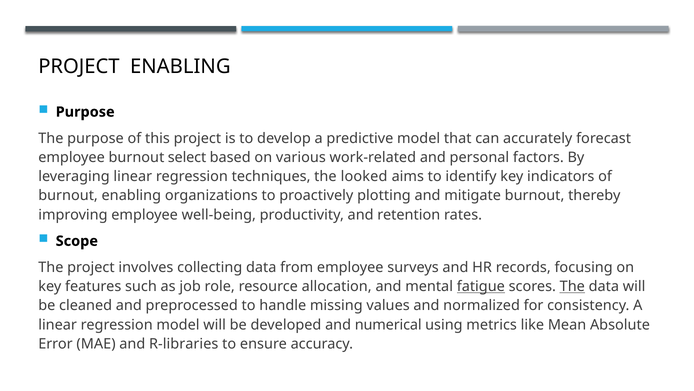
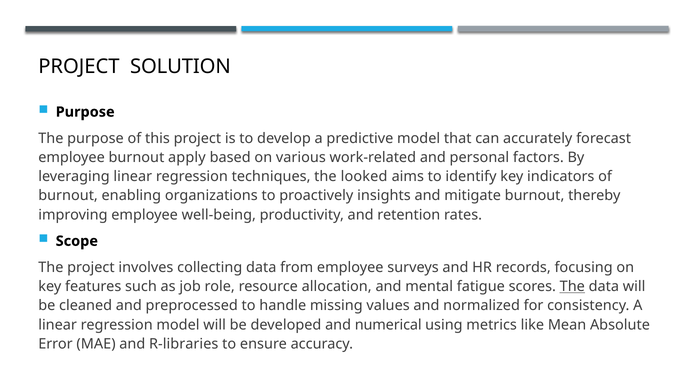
PROJECT ENABLING: ENABLING -> SOLUTION
select: select -> apply
plotting: plotting -> insights
fatigue underline: present -> none
